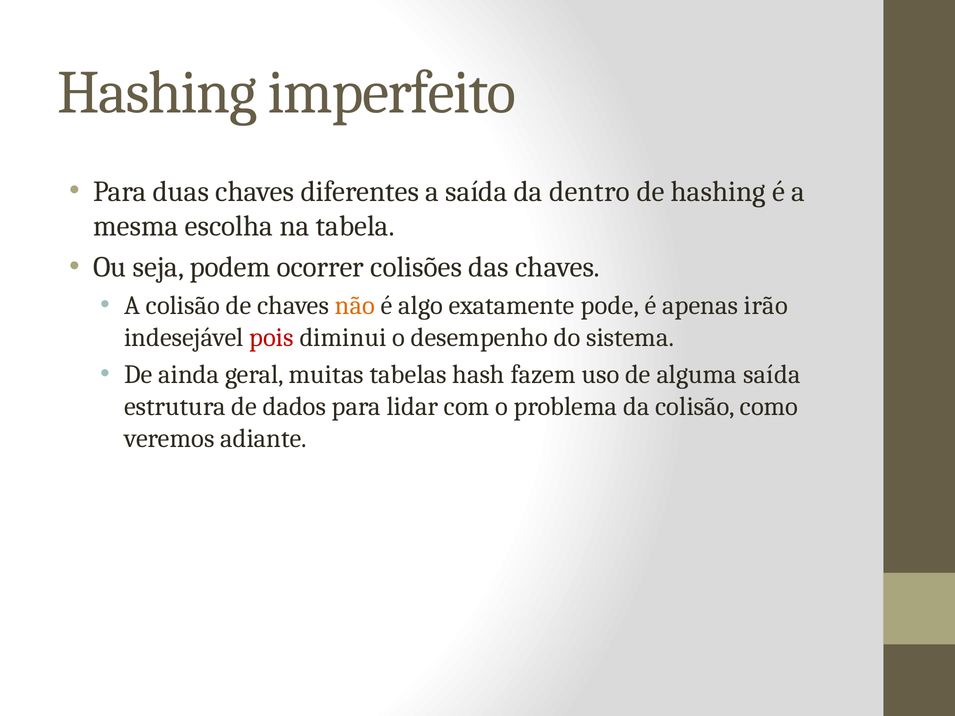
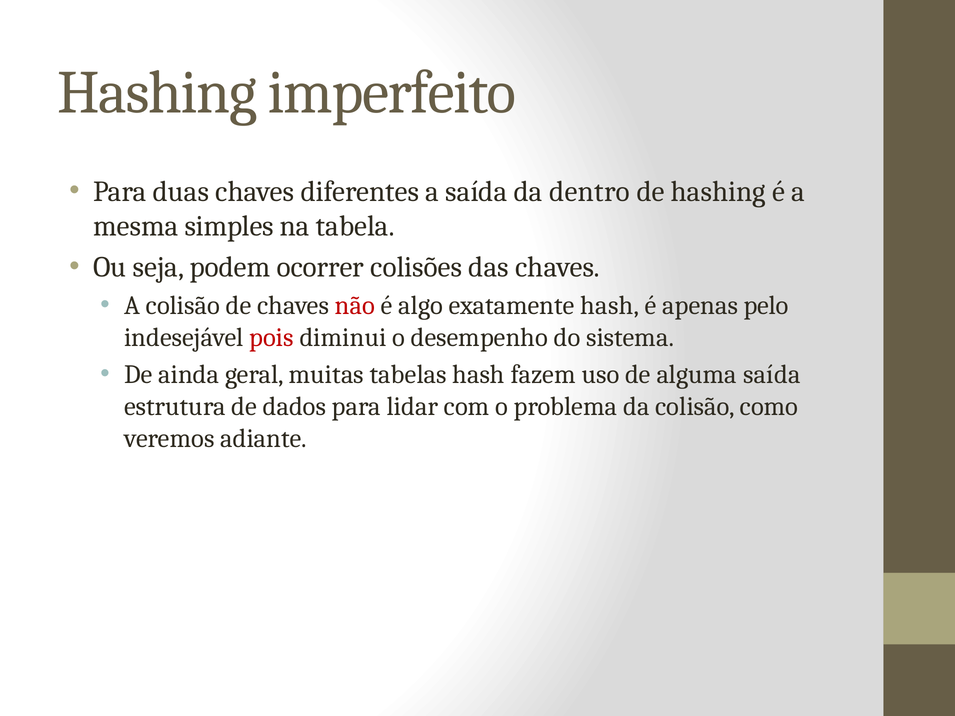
escolha: escolha -> simples
não colour: orange -> red
exatamente pode: pode -> hash
irão: irão -> pelo
